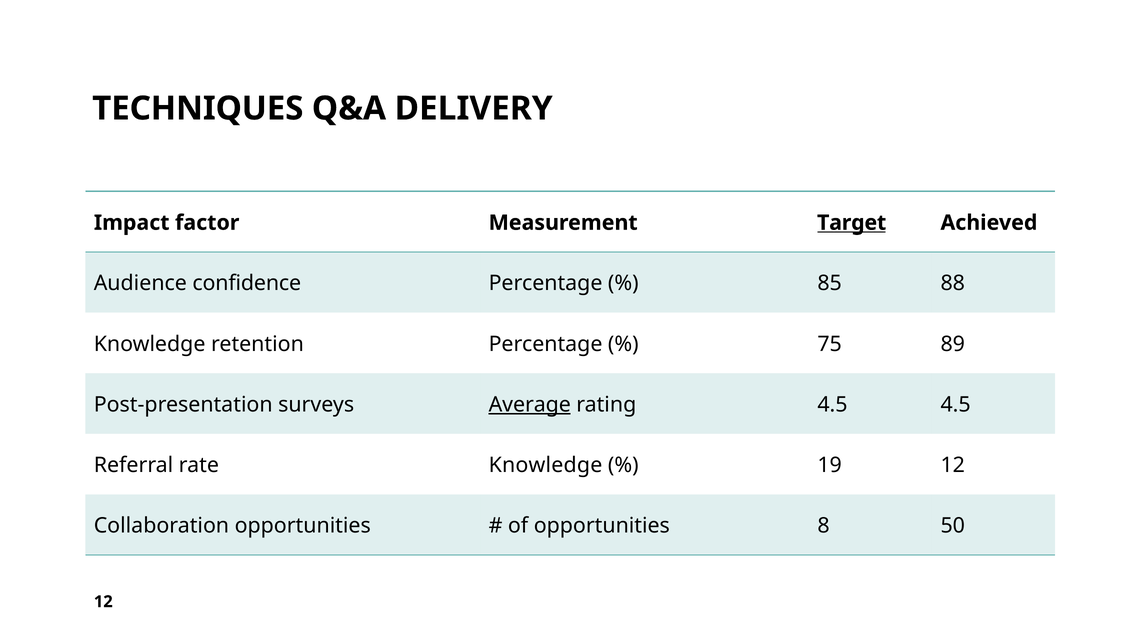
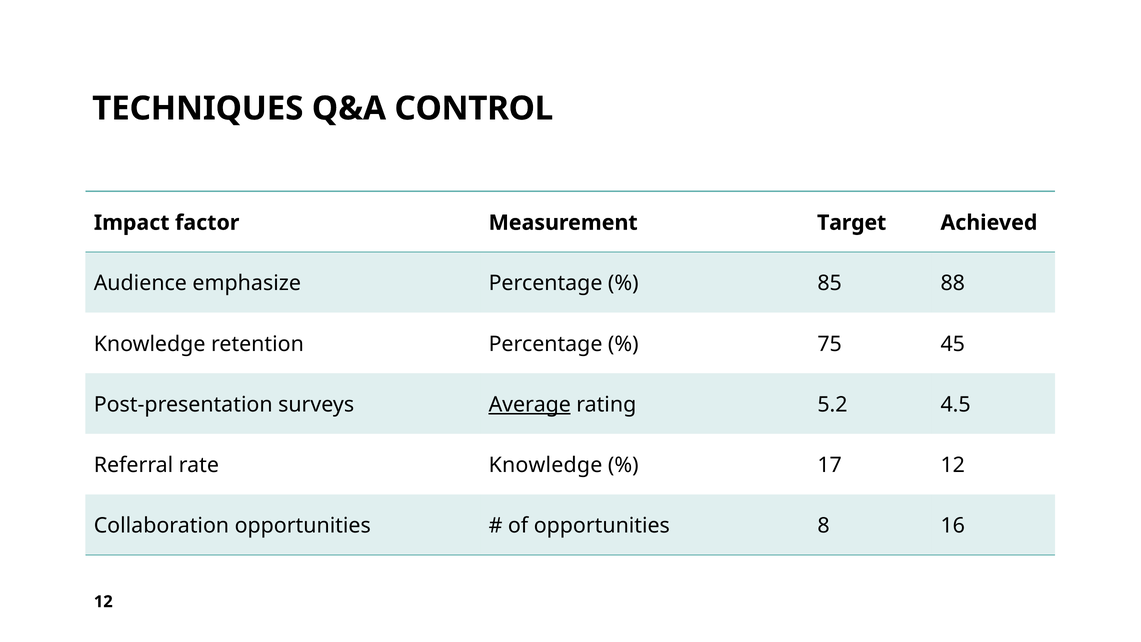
DELIVERY: DELIVERY -> CONTROL
Target underline: present -> none
confidence: confidence -> emphasize
89: 89 -> 45
rating 4.5: 4.5 -> 5.2
19: 19 -> 17
50: 50 -> 16
